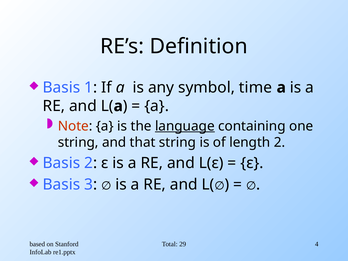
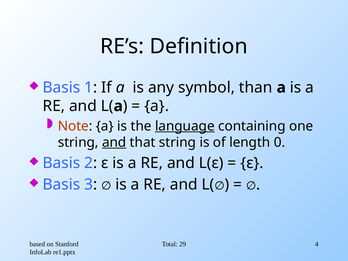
time: time -> than
and at (114, 142) underline: none -> present
length 2: 2 -> 0
